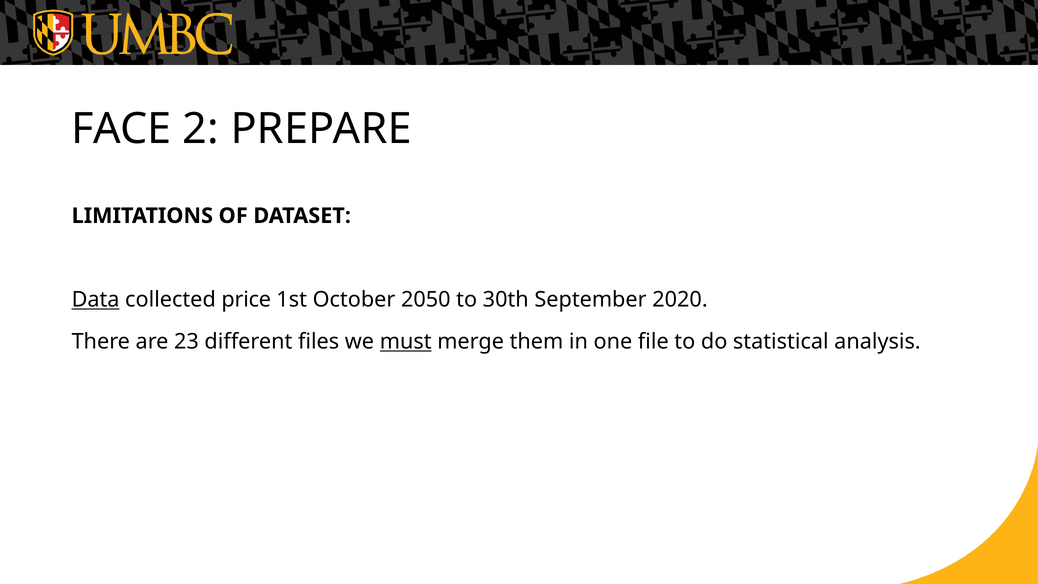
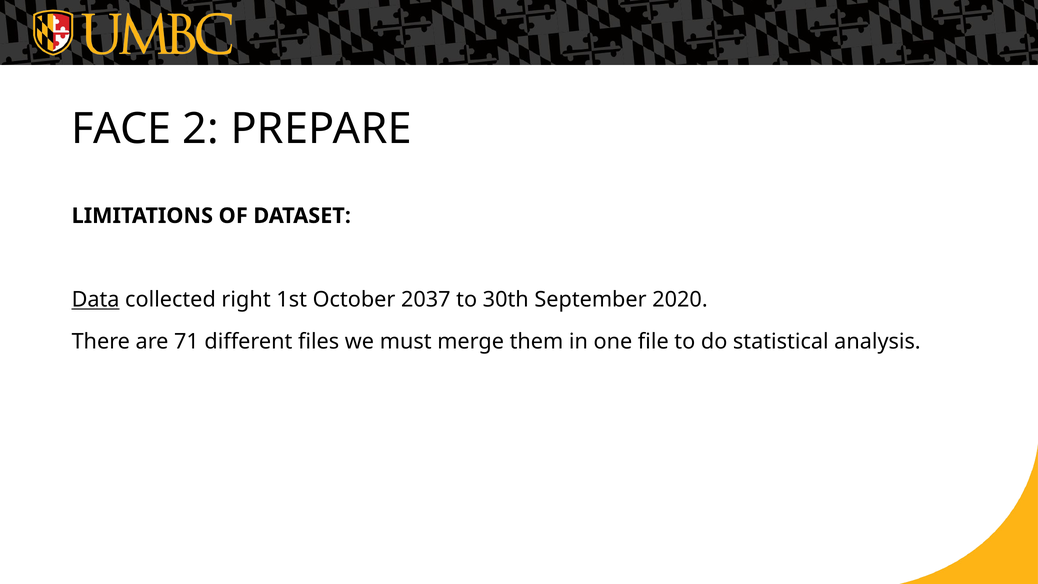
price: price -> right
2050: 2050 -> 2037
23: 23 -> 71
must underline: present -> none
